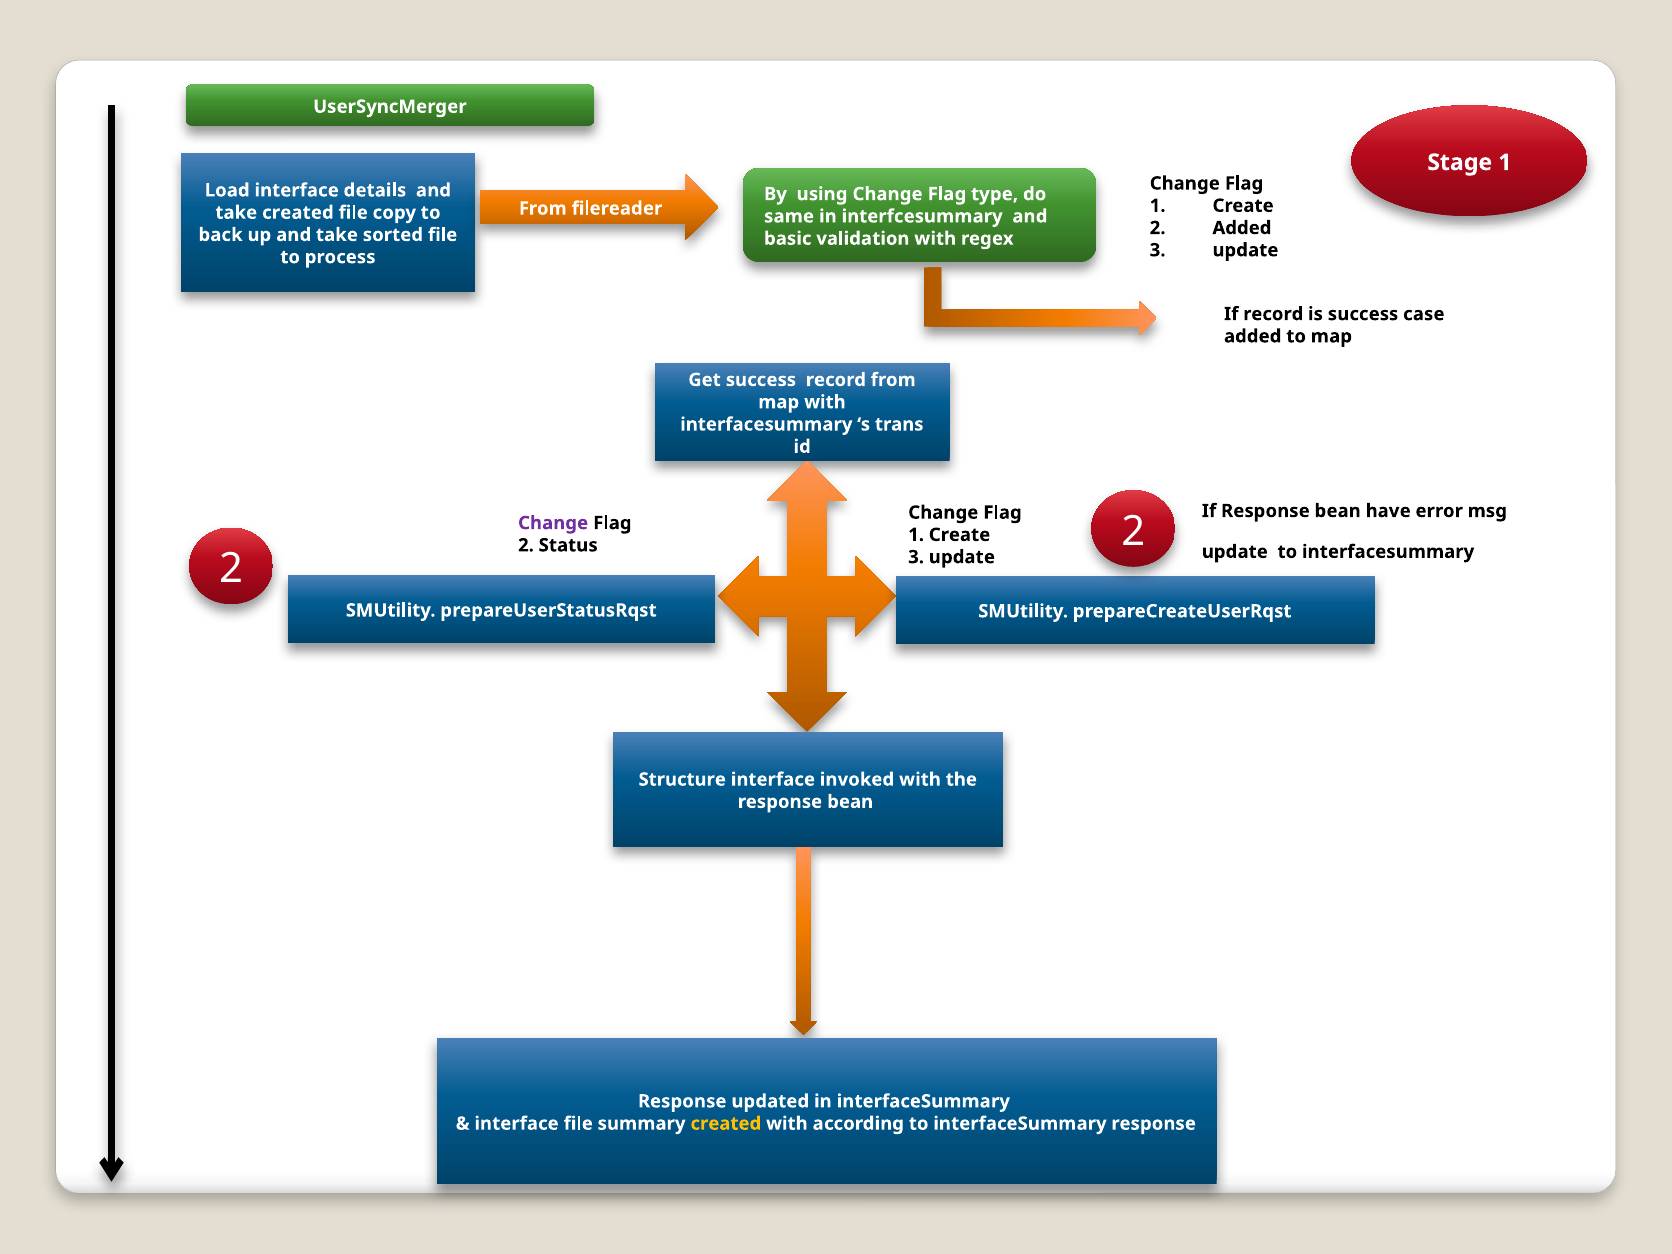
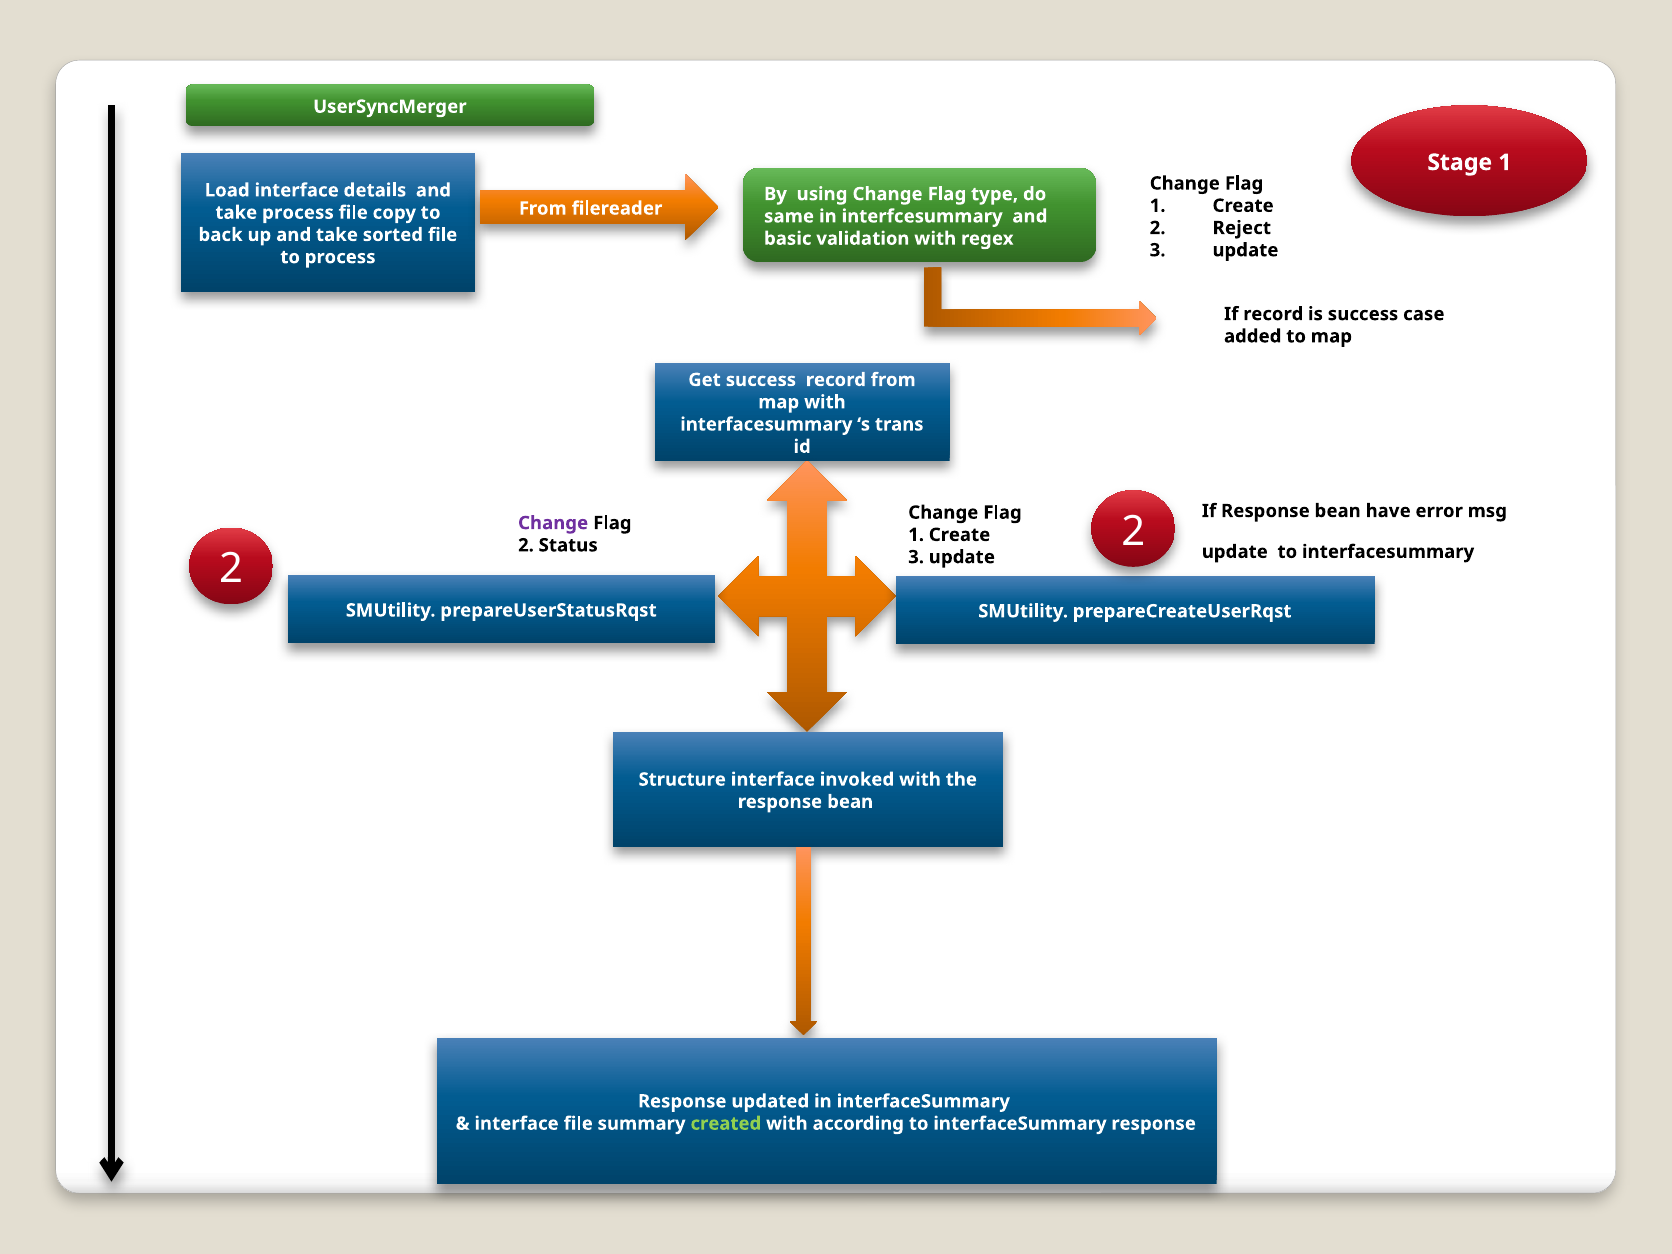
take created: created -> process
2 Added: Added -> Reject
created at (726, 1124) colour: yellow -> light green
